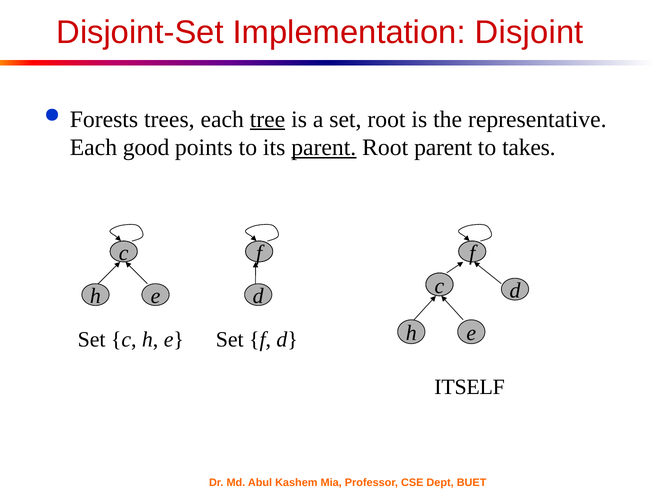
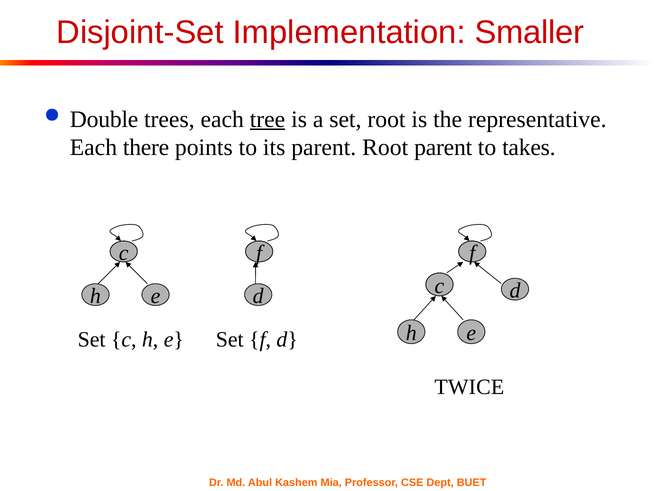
Disjoint: Disjoint -> Smaller
Forests: Forests -> Double
good: good -> there
parent at (324, 148) underline: present -> none
ITSELF: ITSELF -> TWICE
